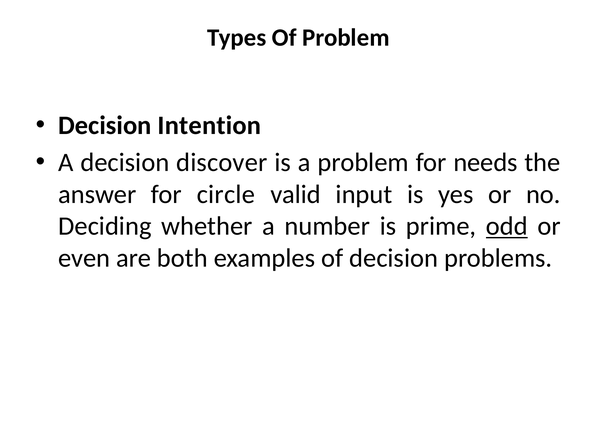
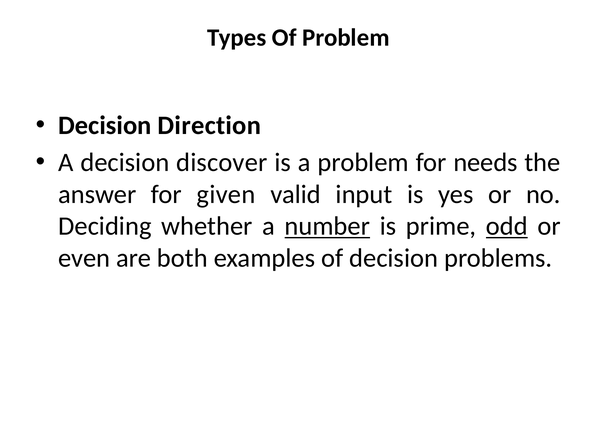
Intention: Intention -> Direction
circle: circle -> given
number underline: none -> present
